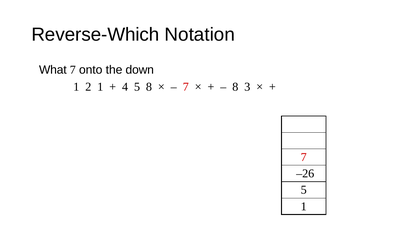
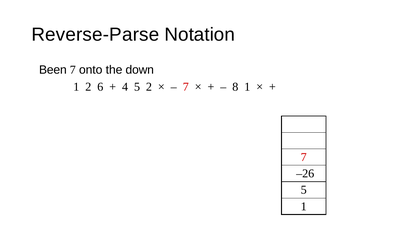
Reverse-Which: Reverse-Which -> Reverse-Parse
What: What -> Been
2 1: 1 -> 6
5 8: 8 -> 2
8 3: 3 -> 1
